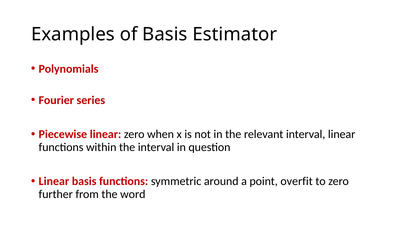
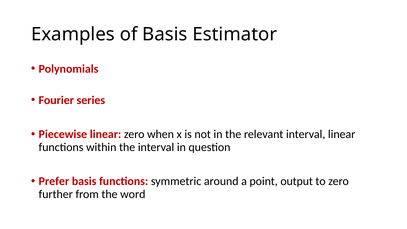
Linear at (54, 181): Linear -> Prefer
overfit: overfit -> output
